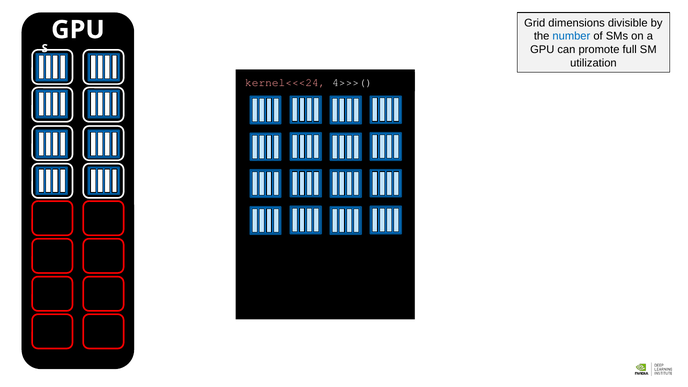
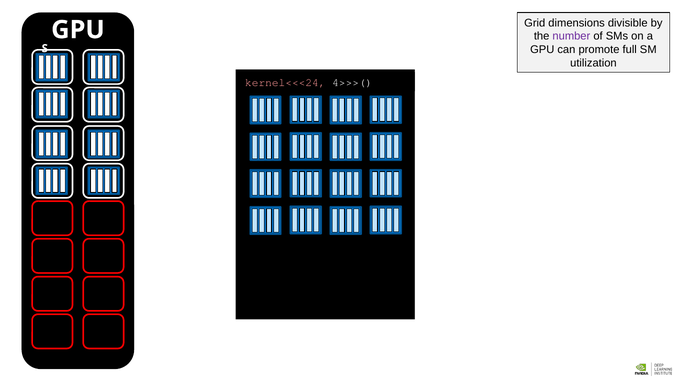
number colour: blue -> purple
